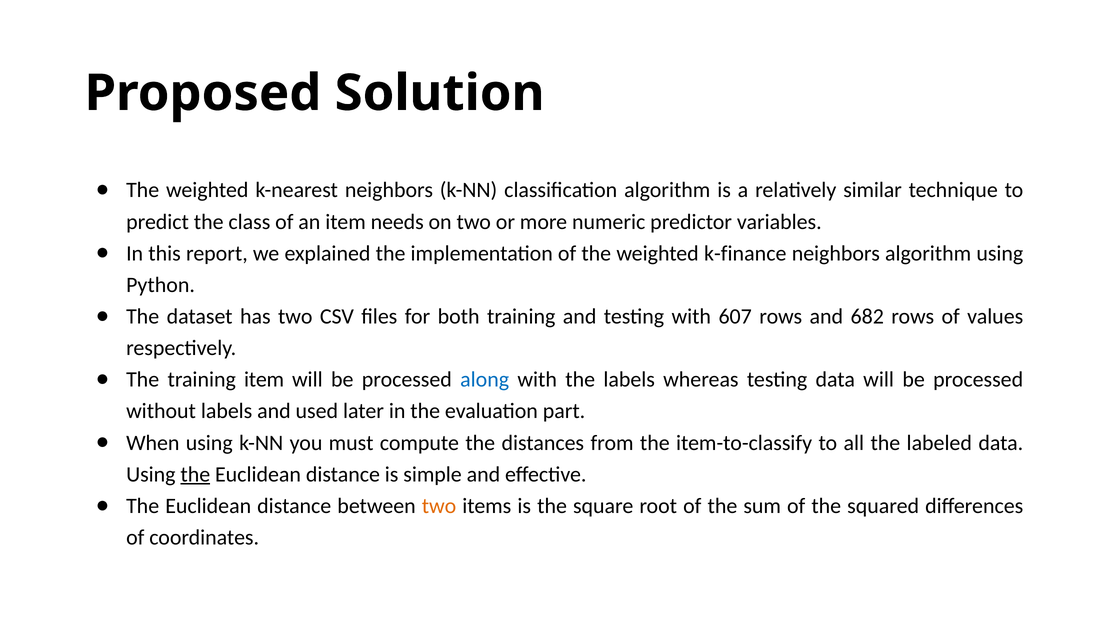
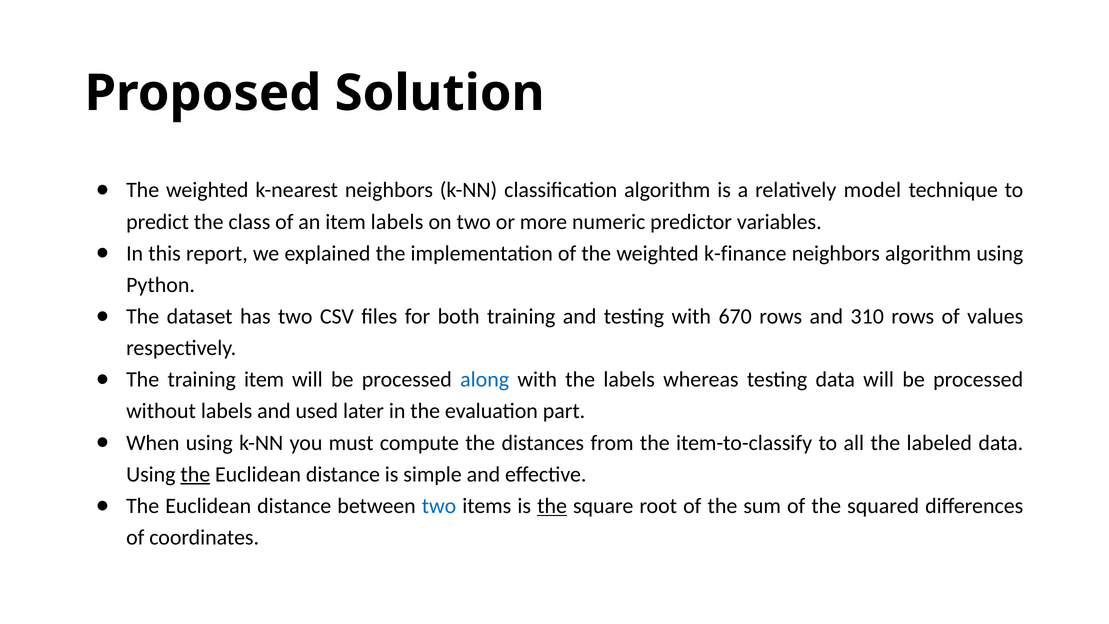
similar: similar -> model
item needs: needs -> labels
607: 607 -> 670
682: 682 -> 310
two at (439, 506) colour: orange -> blue
the at (552, 506) underline: none -> present
